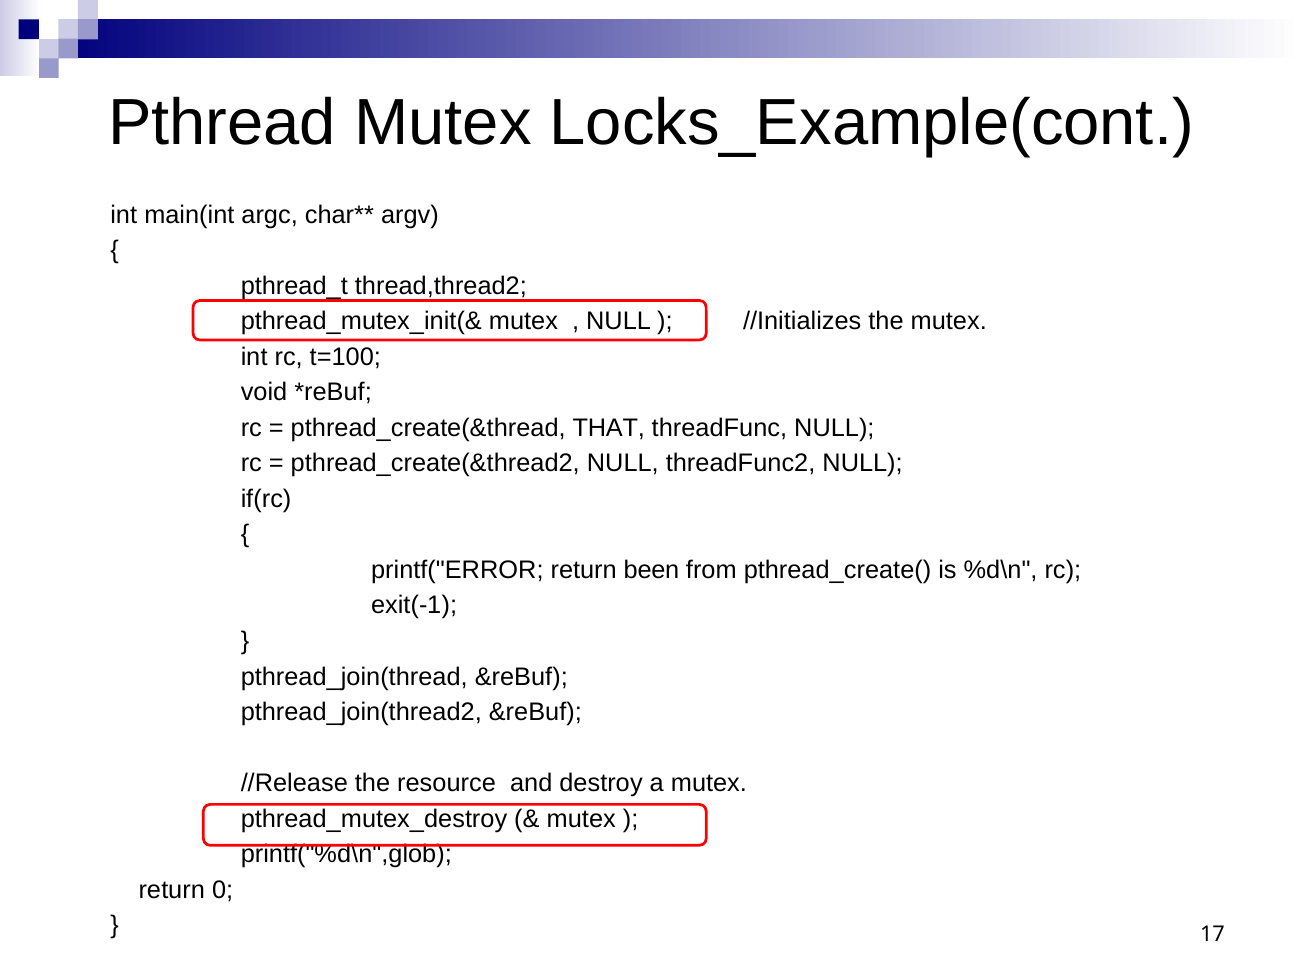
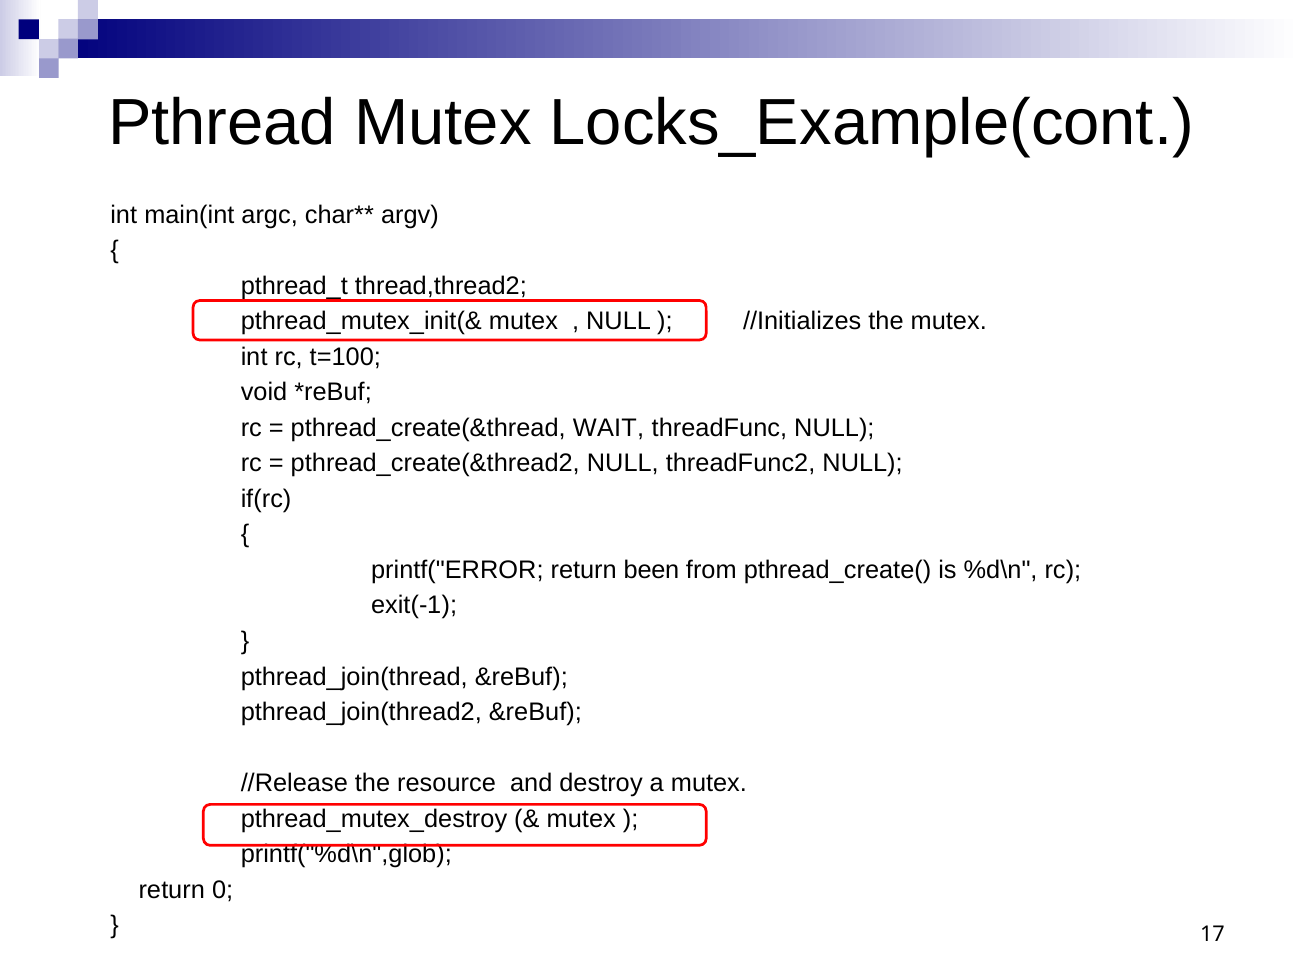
THAT: THAT -> WAIT
